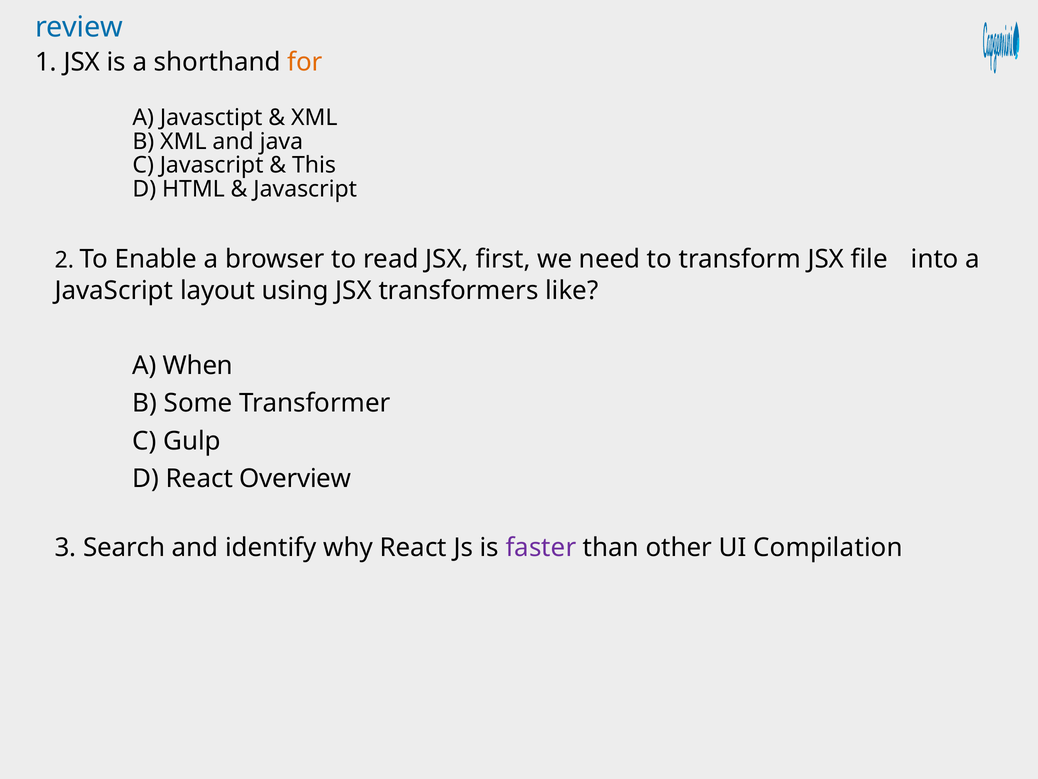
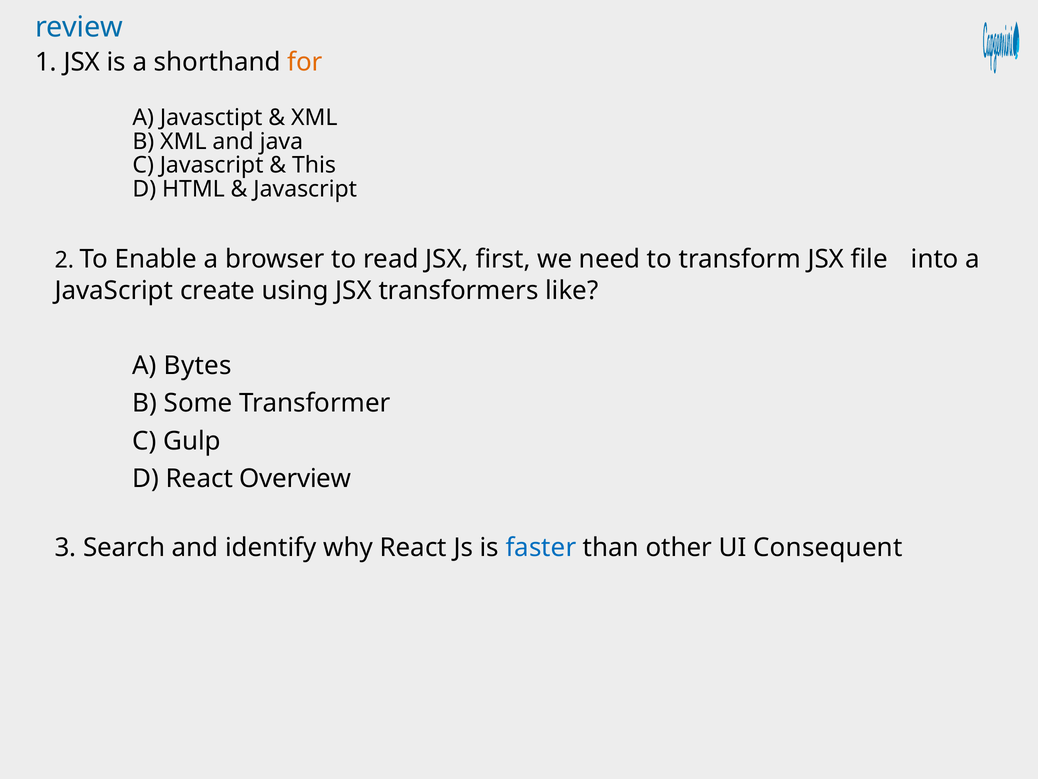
layout: layout -> create
When: When -> Bytes
faster colour: purple -> blue
Compilation: Compilation -> Consequent
